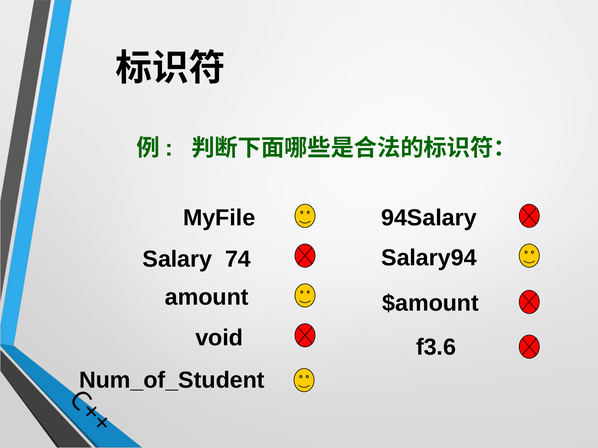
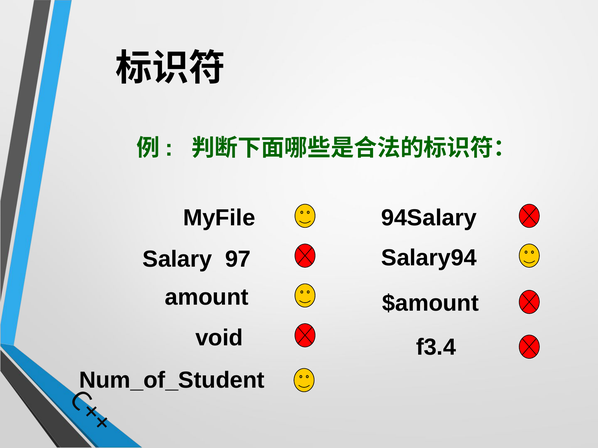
74: 74 -> 97
f3.6: f3.6 -> f3.4
